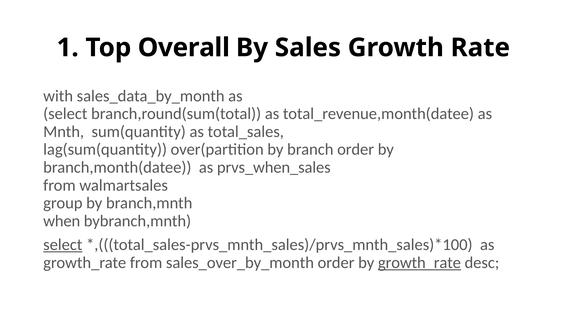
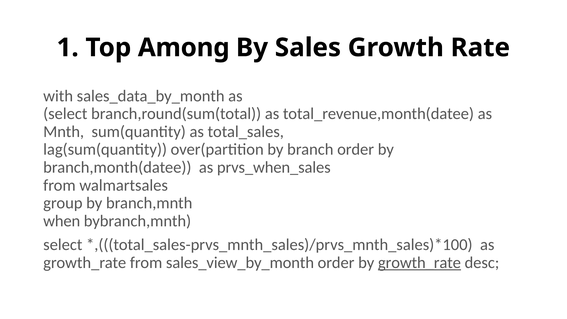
Overall: Overall -> Among
select at (63, 245) underline: present -> none
sales_over_by_month: sales_over_by_month -> sales_view_by_month
